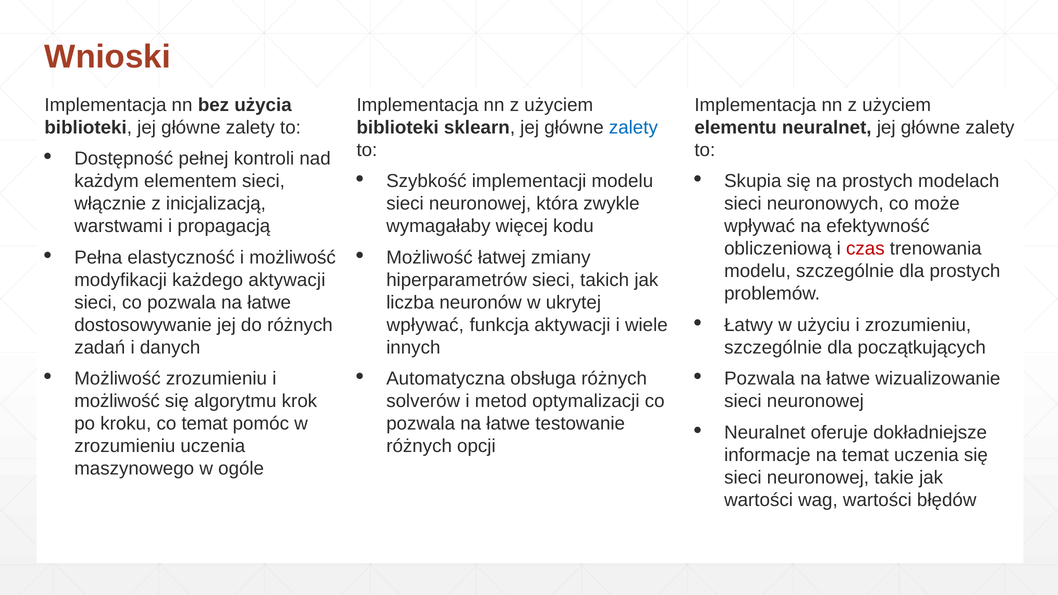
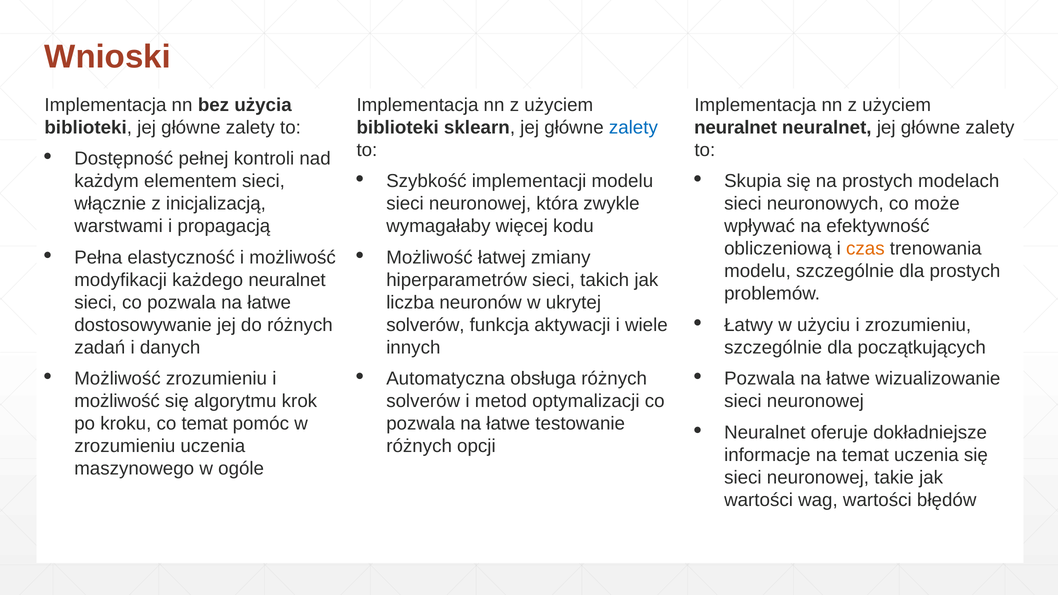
elementu at (736, 127): elementu -> neuralnet
czas colour: red -> orange
każdego aktywacji: aktywacji -> neuralnet
wpływać at (425, 325): wpływać -> solverów
